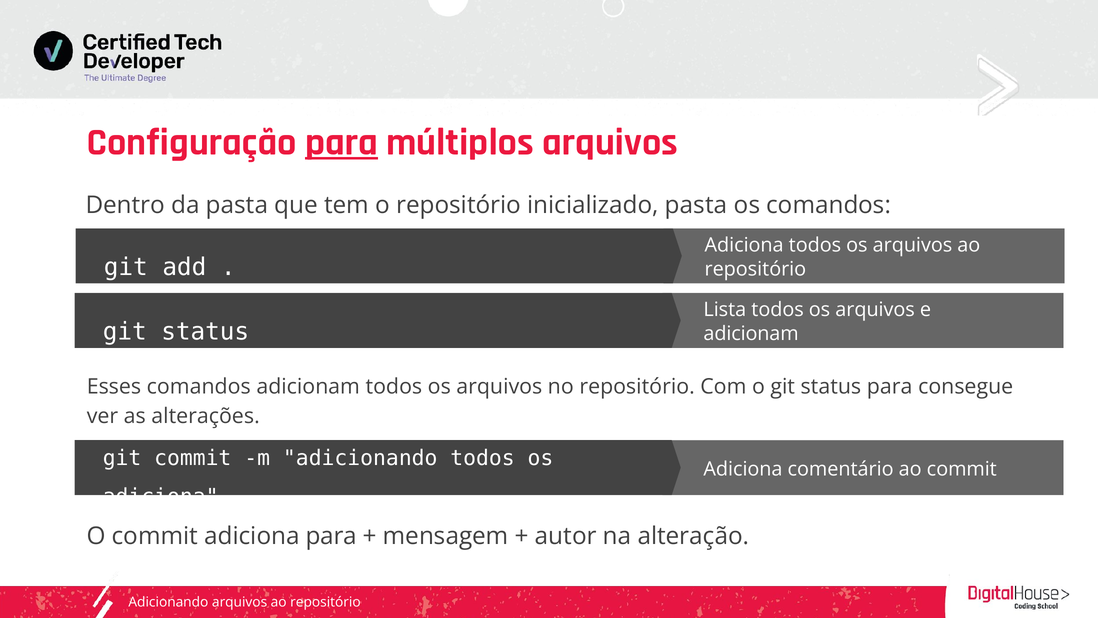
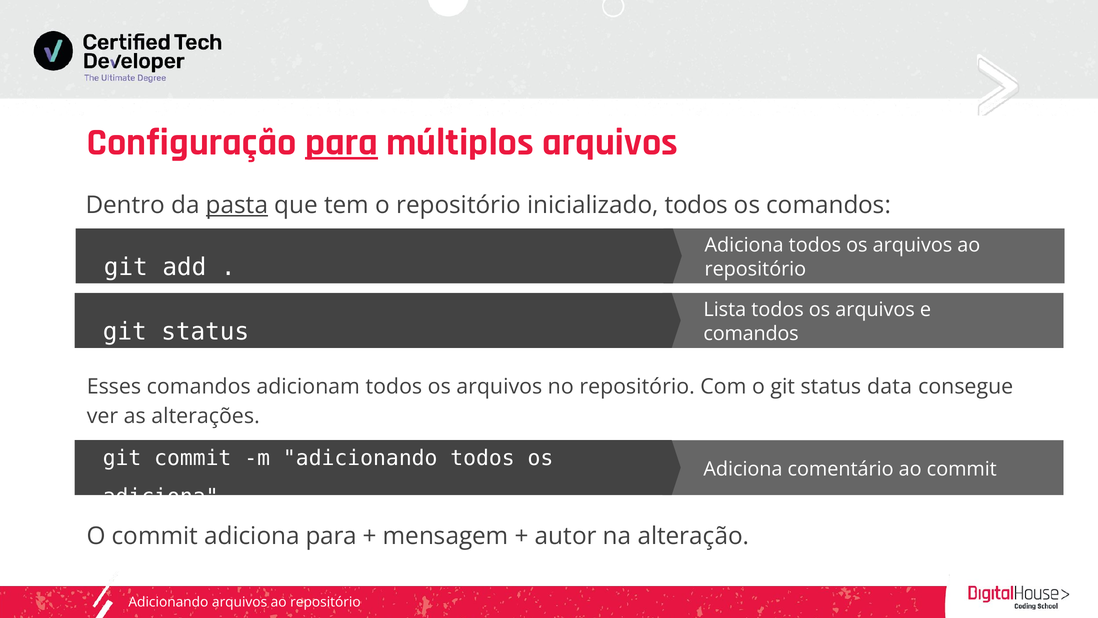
pasta at (237, 205) underline: none -> present
inicializado pasta: pasta -> todos
adicionam at (751, 334): adicionam -> comandos
status para: para -> data
